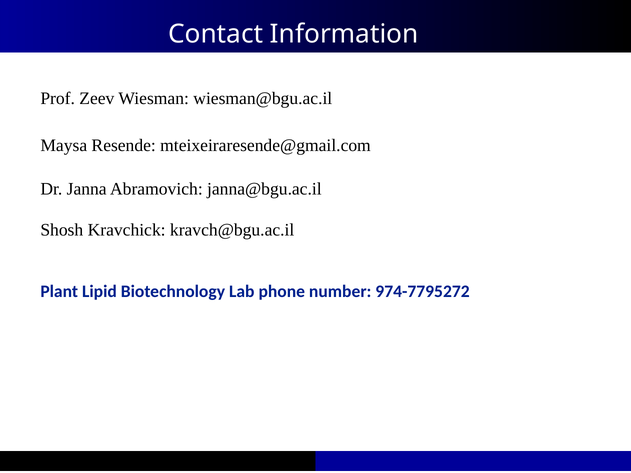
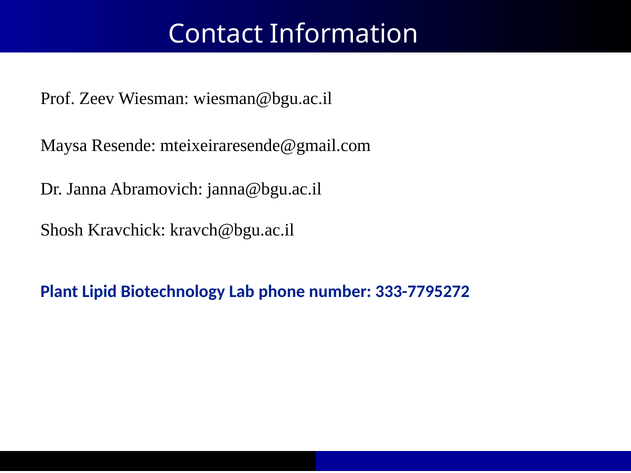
974-7795272: 974-7795272 -> 333-7795272
